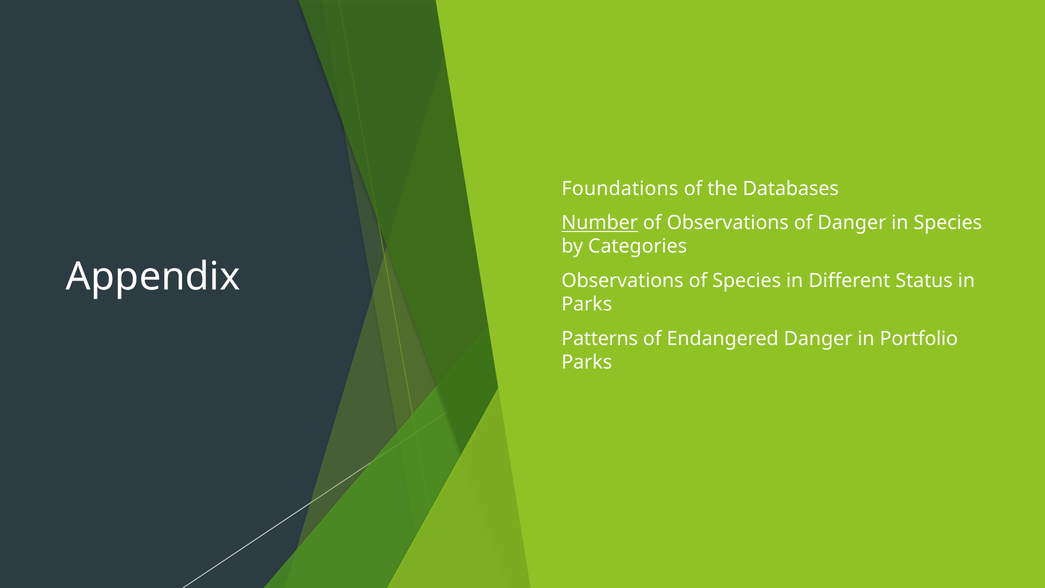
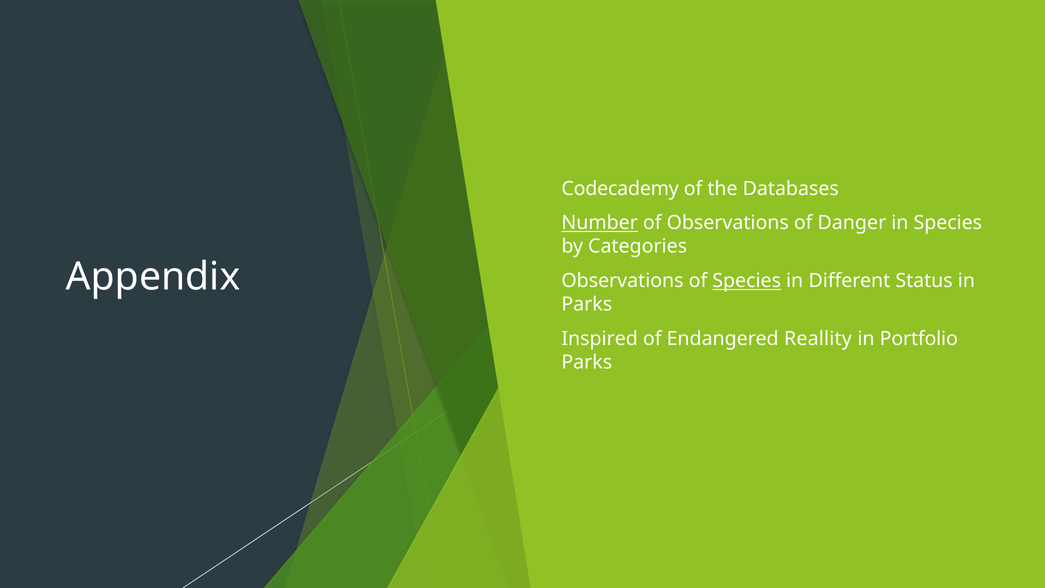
Foundations: Foundations -> Codecademy
Species at (747, 281) underline: none -> present
Patterns: Patterns -> Inspired
Endangered Danger: Danger -> Reallity
